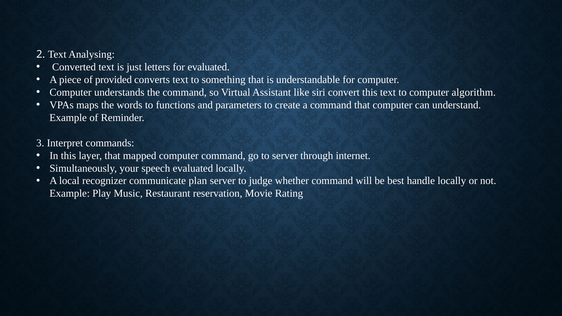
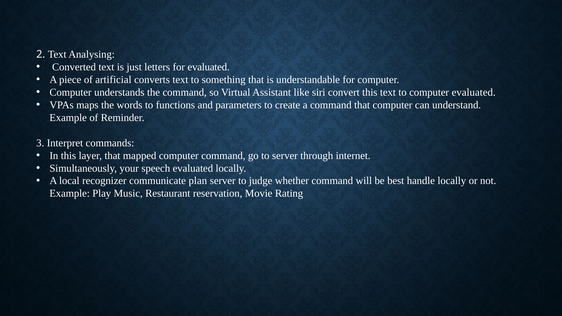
provided: provided -> artificial
computer algorithm: algorithm -> evaluated
